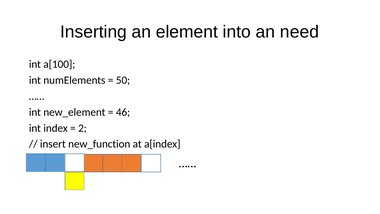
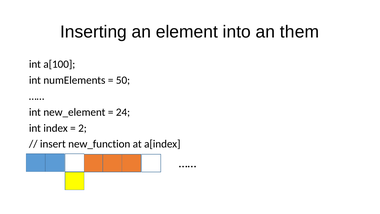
need: need -> them
46: 46 -> 24
